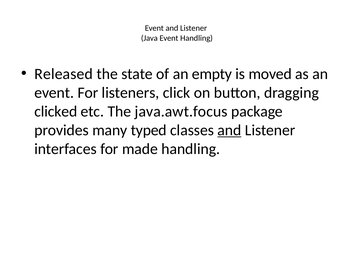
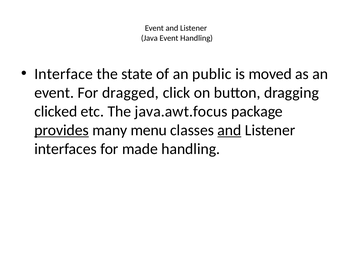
Released: Released -> Interface
empty: empty -> public
listeners: listeners -> dragged
provides underline: none -> present
typed: typed -> menu
